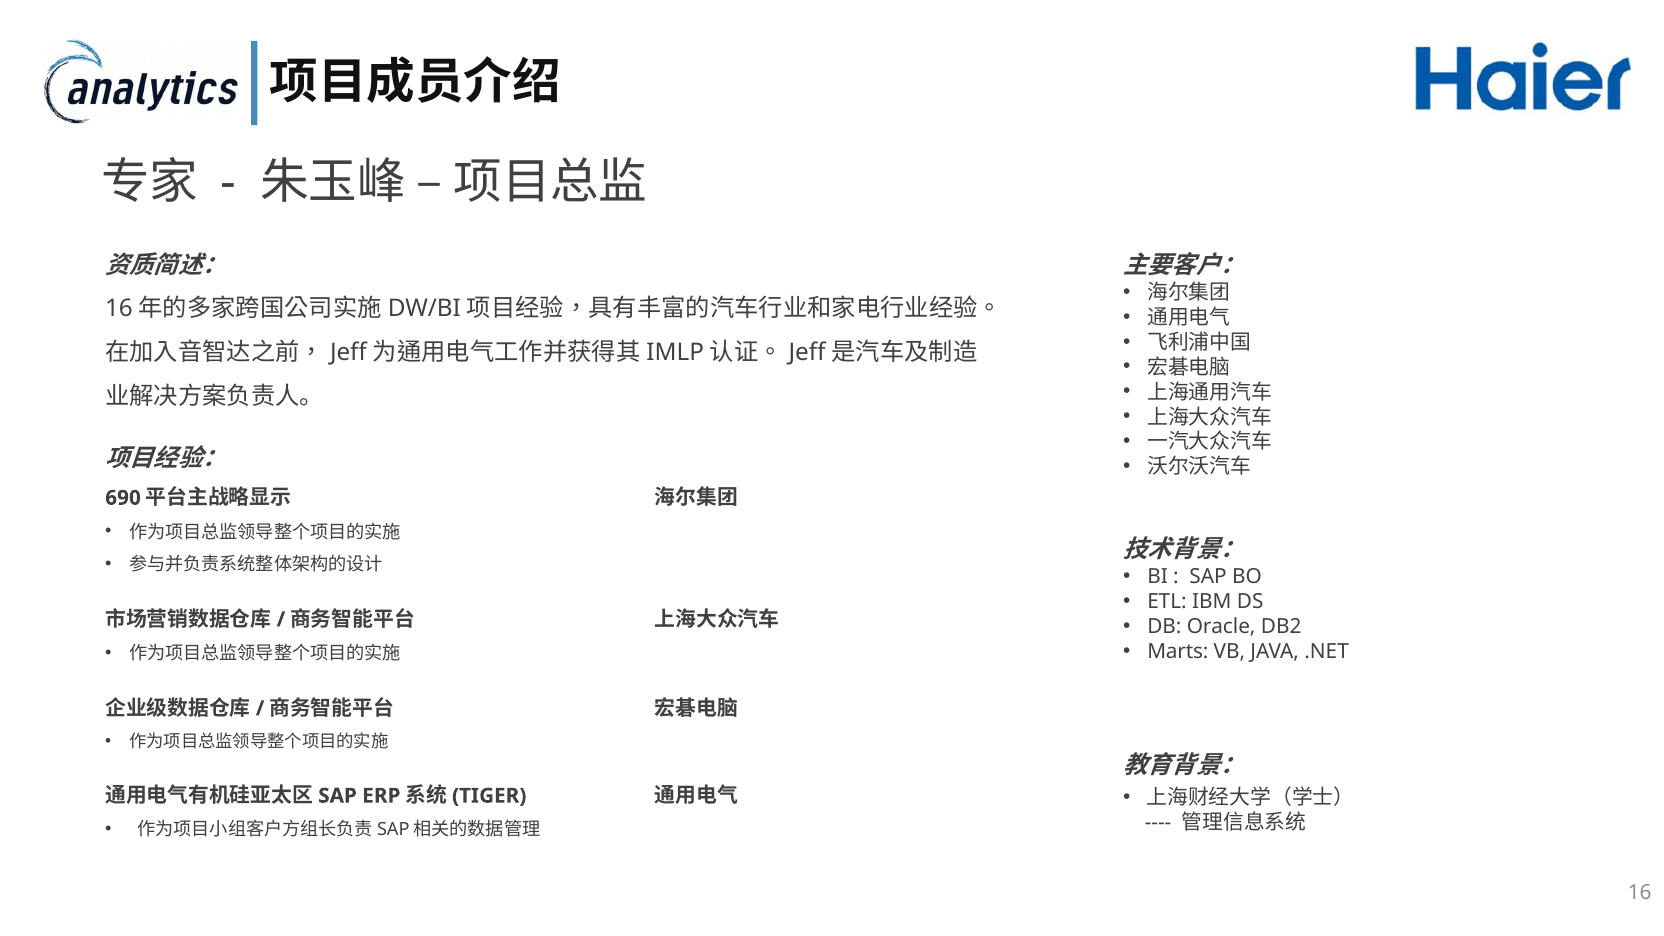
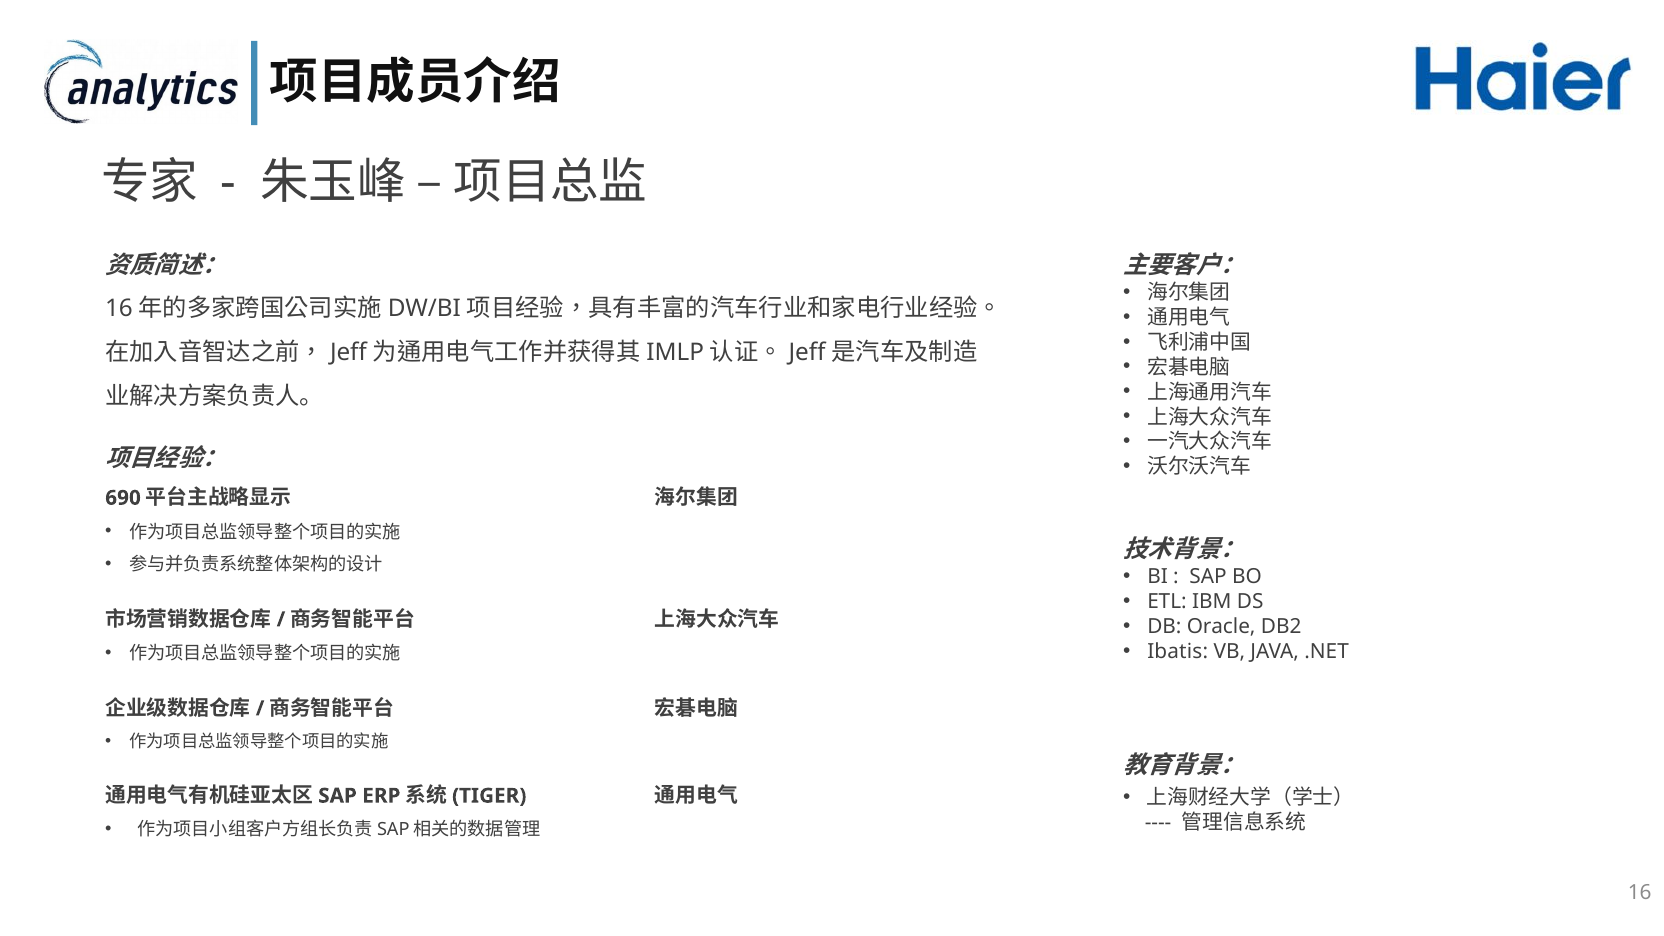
Marts: Marts -> Ibatis
